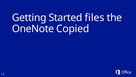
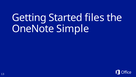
Copied: Copied -> Simple
